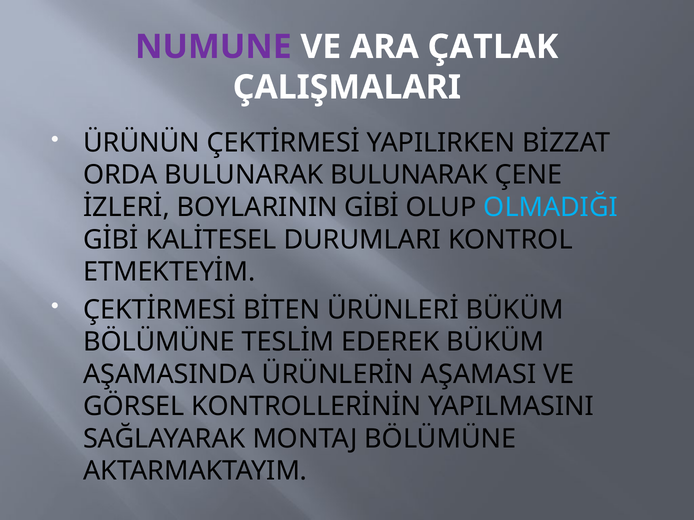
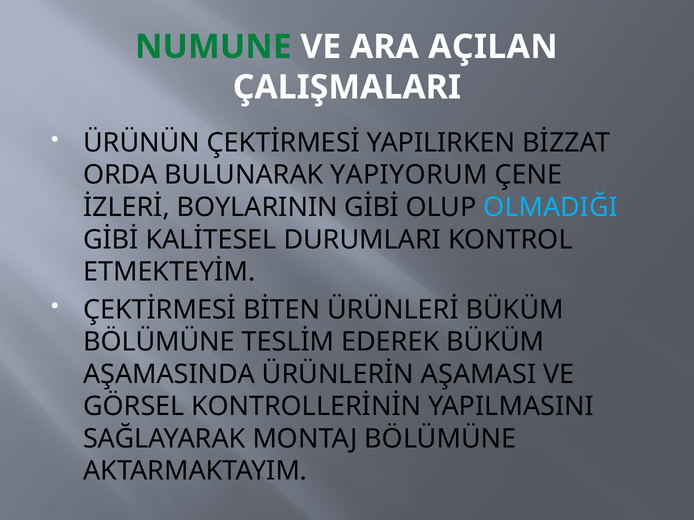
NUMUNE colour: purple -> green
ÇATLAK: ÇATLAK -> AÇILAN
BULUNARAK BULUNARAK: BULUNARAK -> YAPIYORUM
